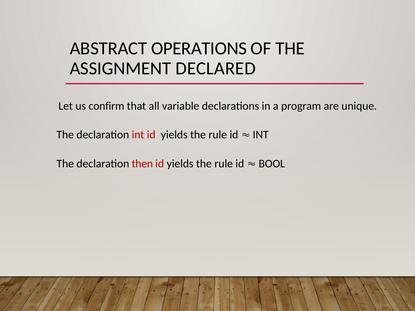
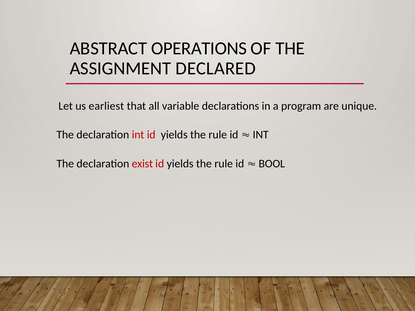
confirm: confirm -> earliest
then: then -> exist
